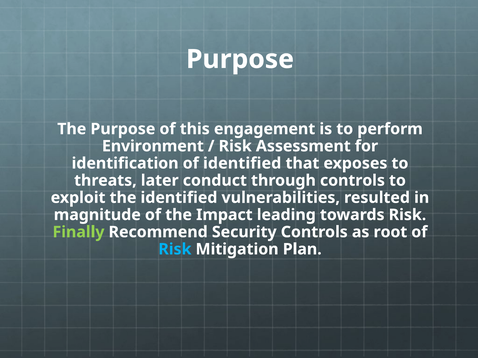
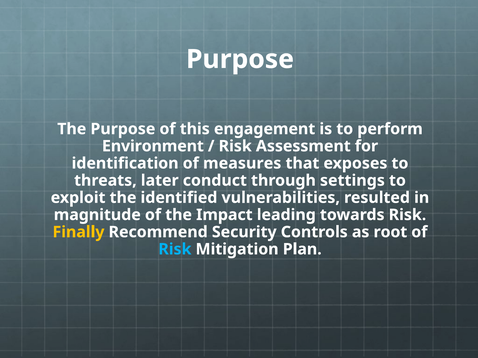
of identified: identified -> measures
through controls: controls -> settings
Finally colour: light green -> yellow
